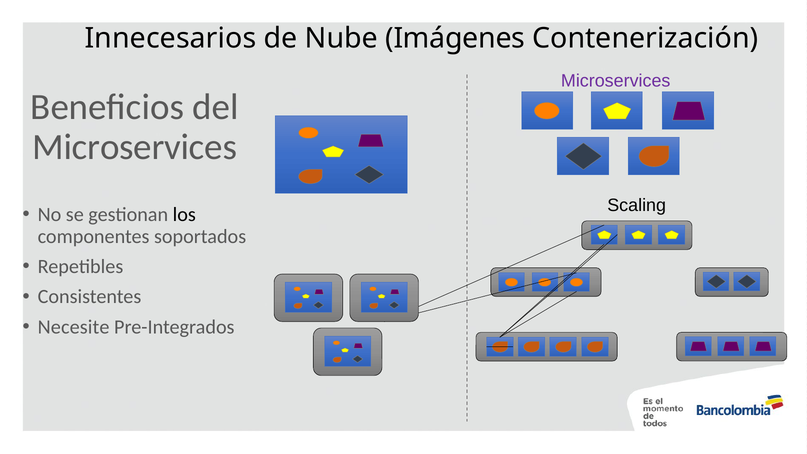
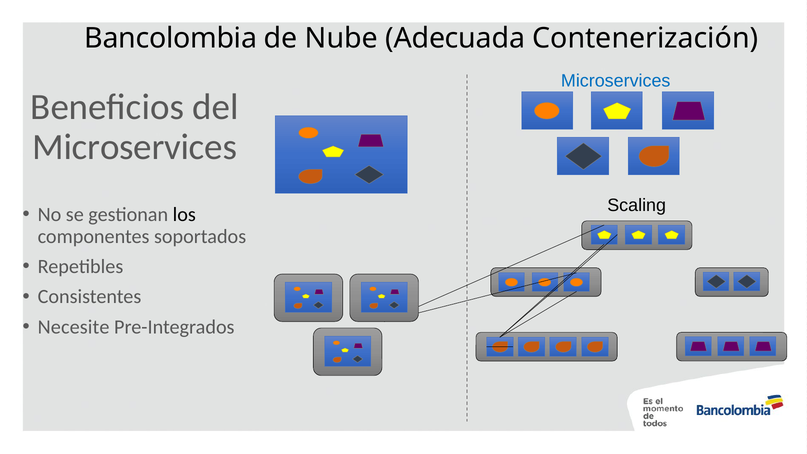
Innecesarios: Innecesarios -> Bancolombia
Imágenes: Imágenes -> Adecuada
Microservices at (616, 81) colour: purple -> blue
